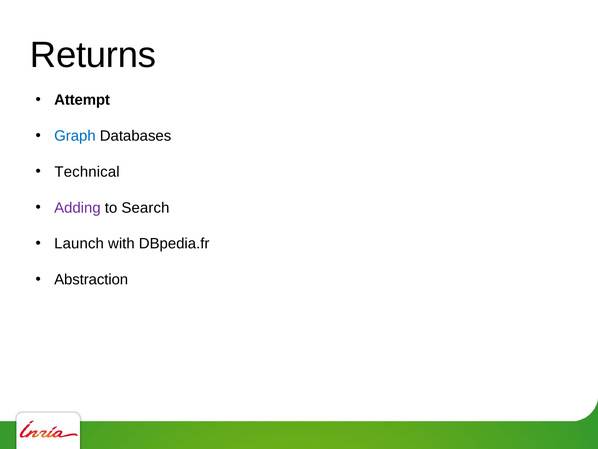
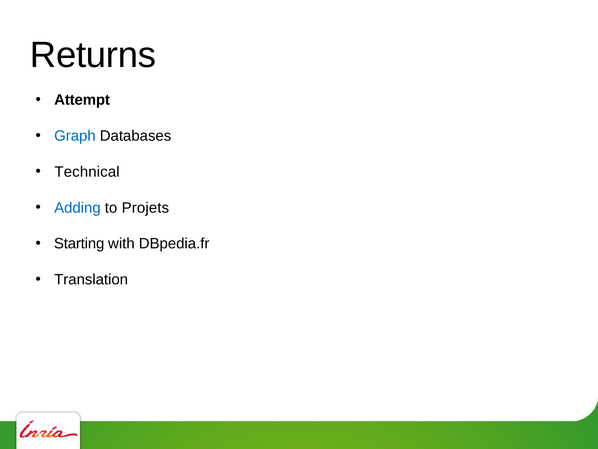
Adding colour: purple -> blue
Search: Search -> Projets
Launch: Launch -> Starting
Abstraction: Abstraction -> Translation
